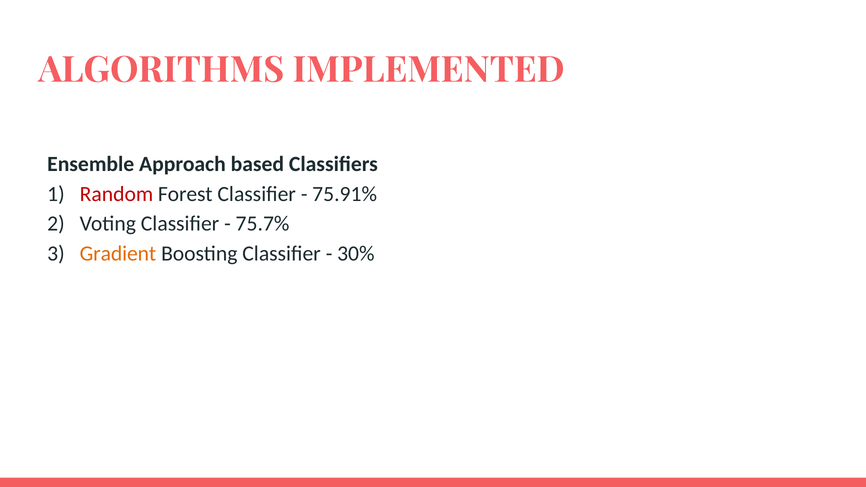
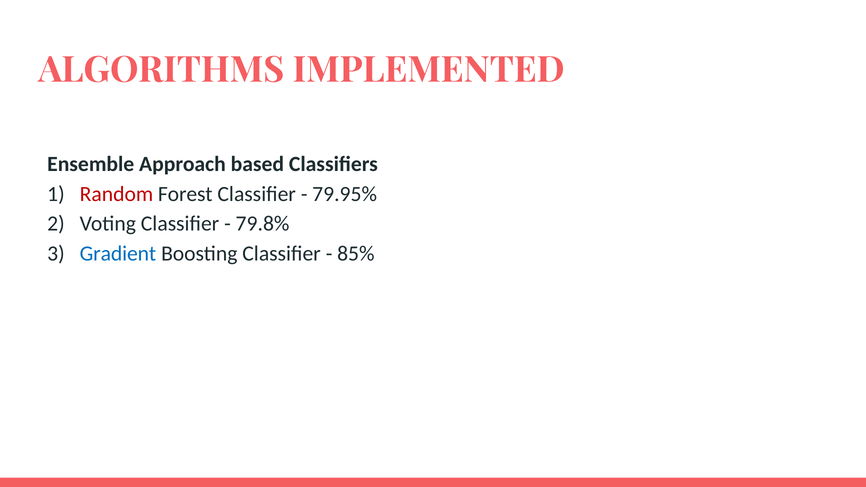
75.91%: 75.91% -> 79.95%
75.7%: 75.7% -> 79.8%
Gradient colour: orange -> blue
30%: 30% -> 85%
